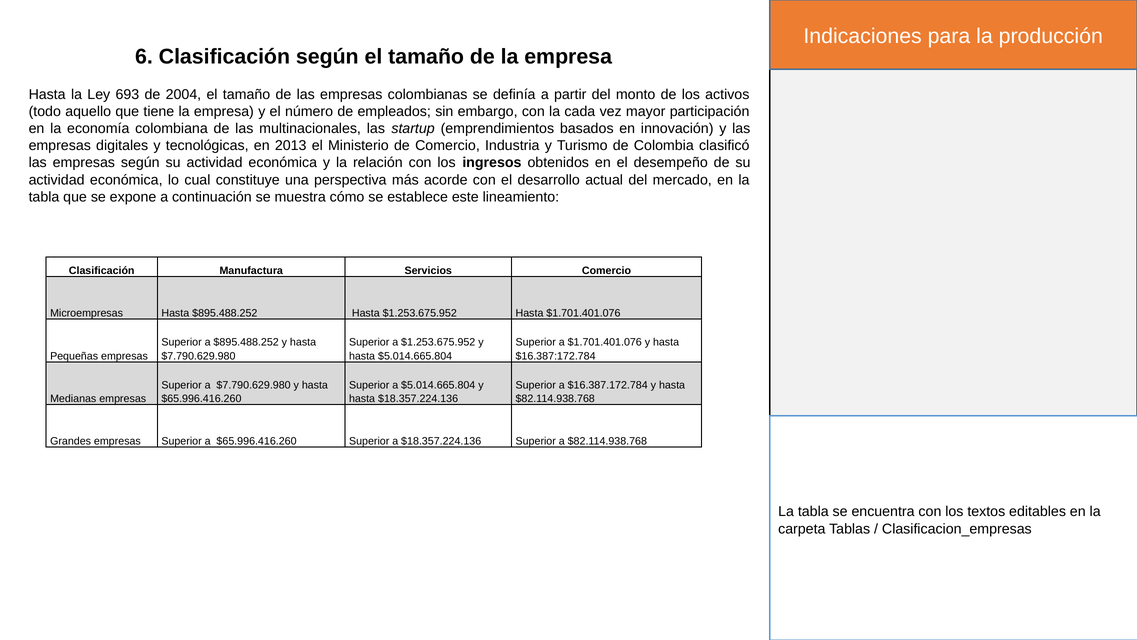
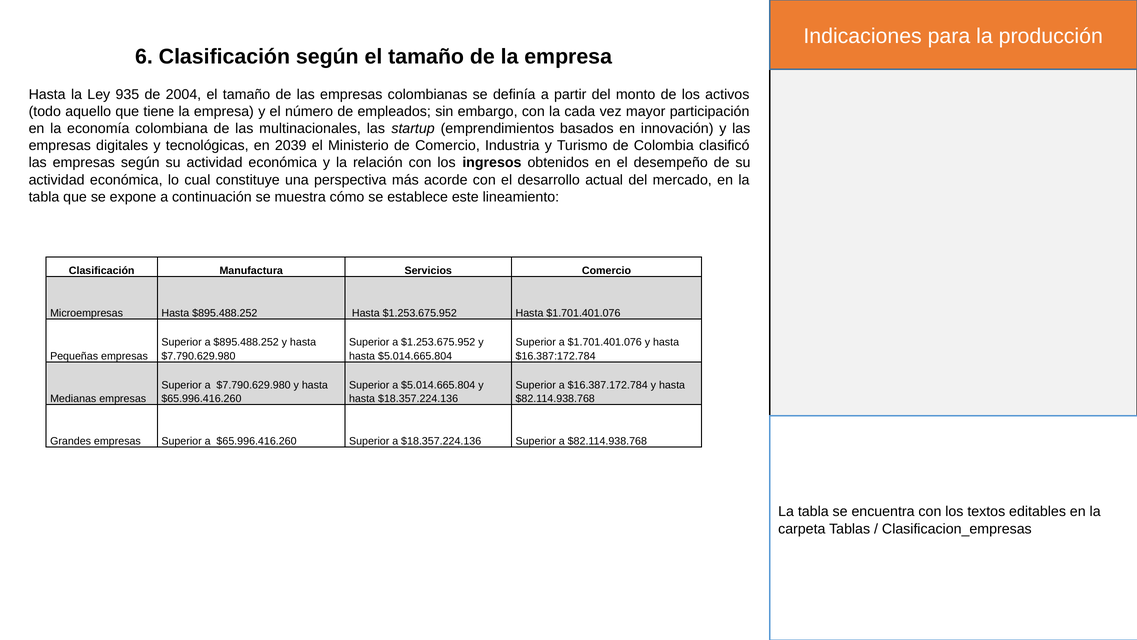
693: 693 -> 935
2013: 2013 -> 2039
